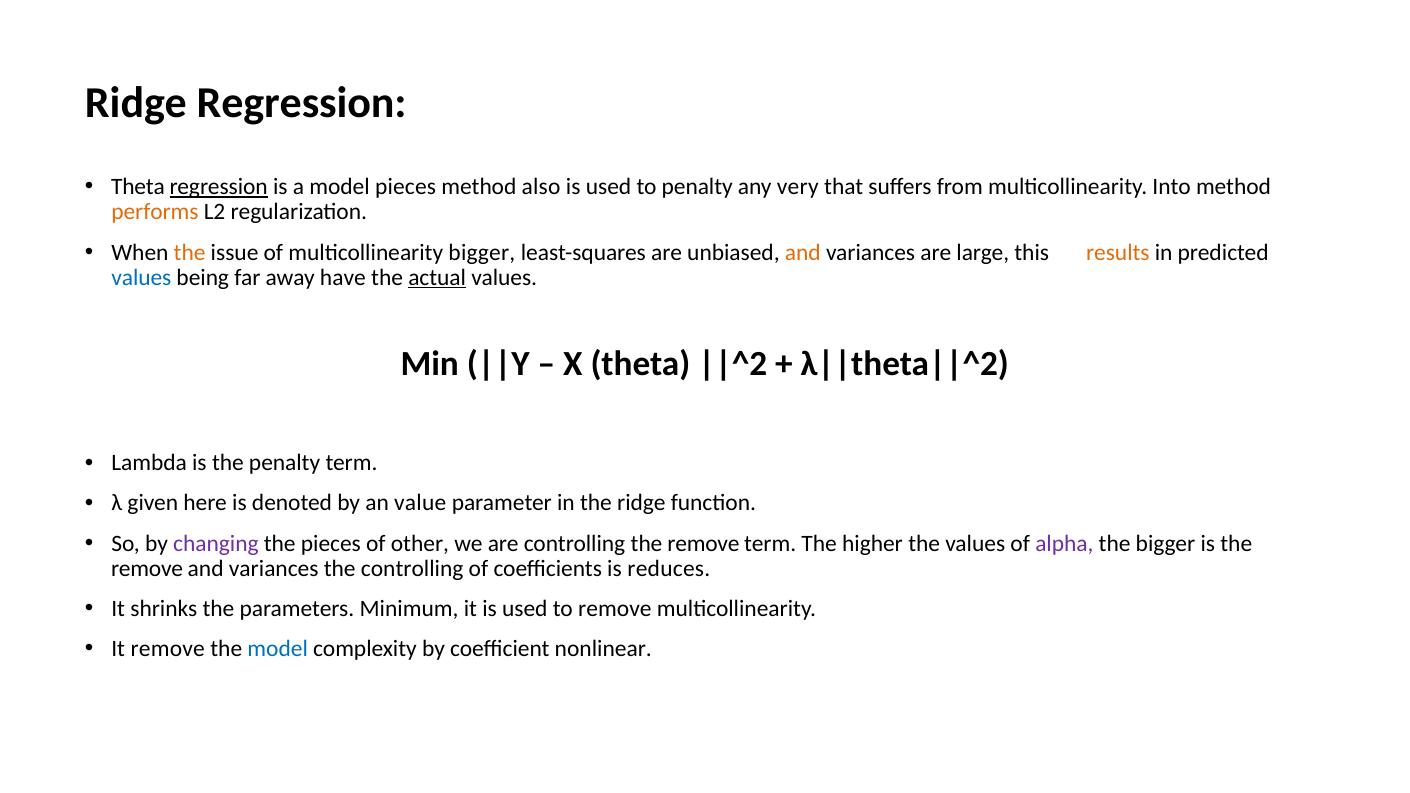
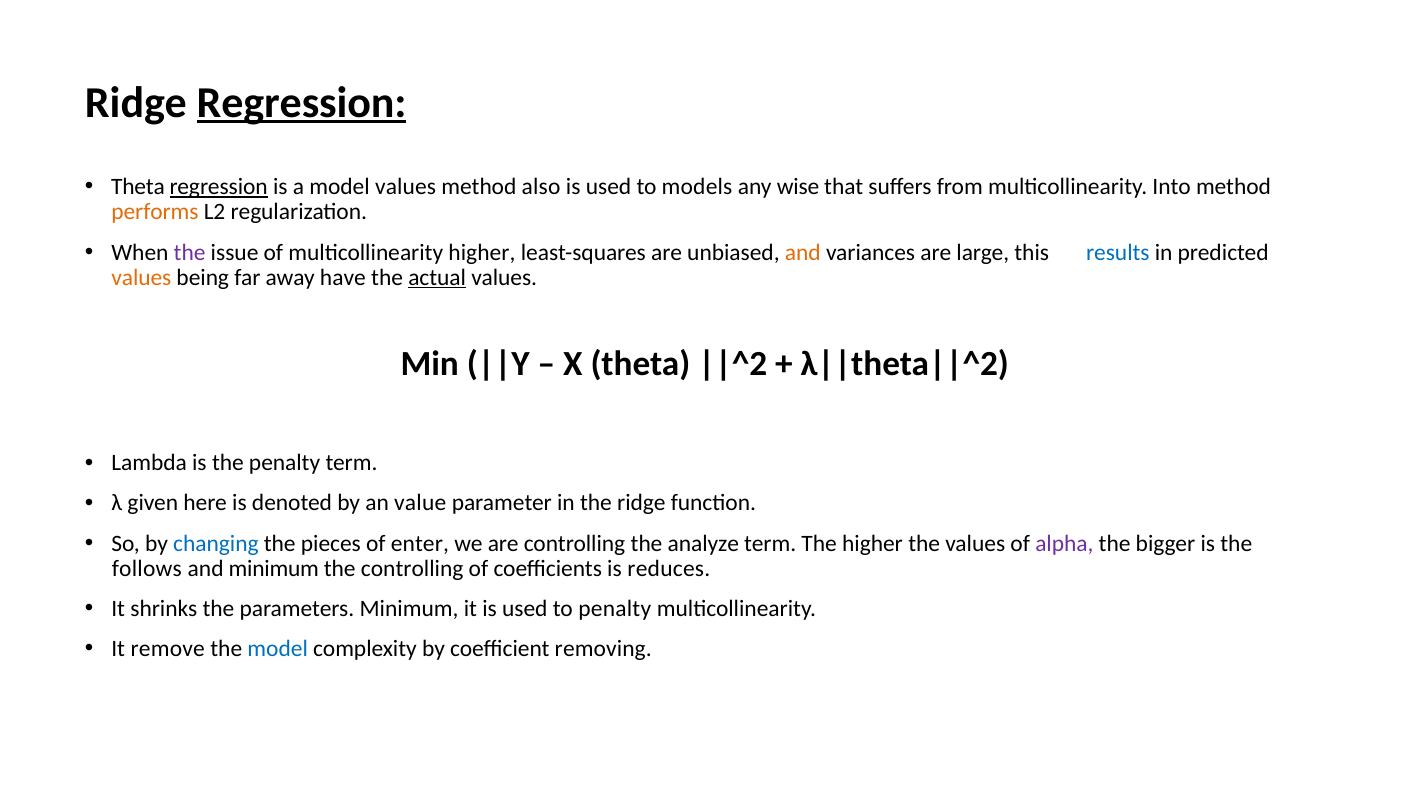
Regression at (302, 103) underline: none -> present
model pieces: pieces -> values
to penalty: penalty -> models
very: very -> wise
the at (190, 252) colour: orange -> purple
multicollinearity bigger: bigger -> higher
results colour: orange -> blue
values at (141, 278) colour: blue -> orange
changing colour: purple -> blue
other: other -> enter
controlling the remove: remove -> analyze
remove at (147, 569): remove -> follows
variances at (274, 569): variances -> minimum
to remove: remove -> penalty
nonlinear: nonlinear -> removing
